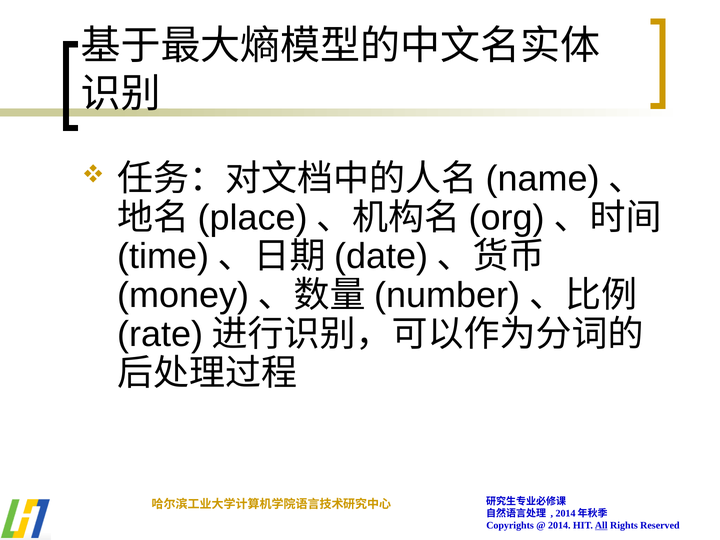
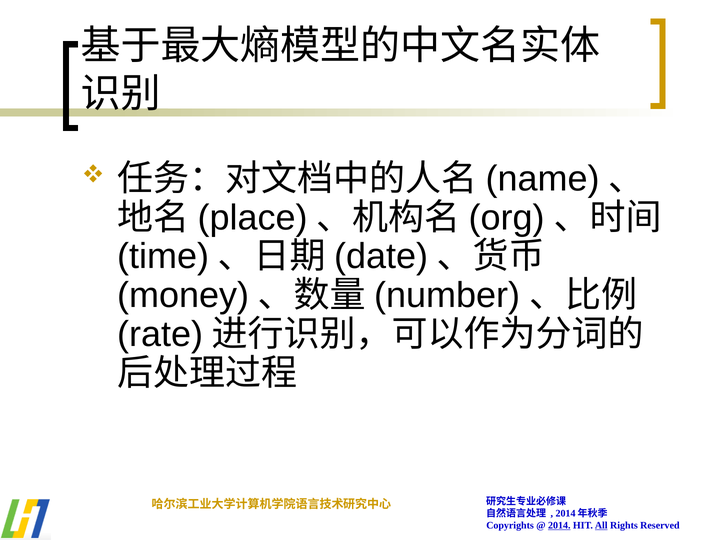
2014 underline: none -> present
